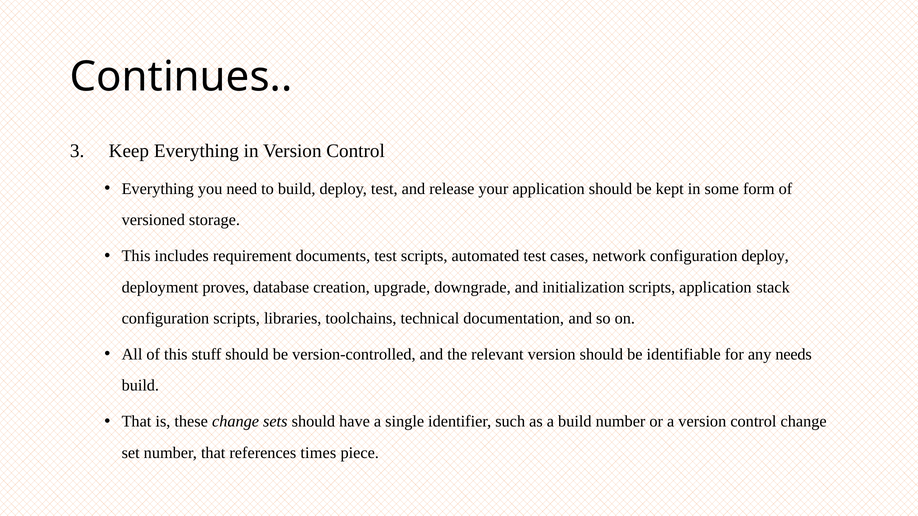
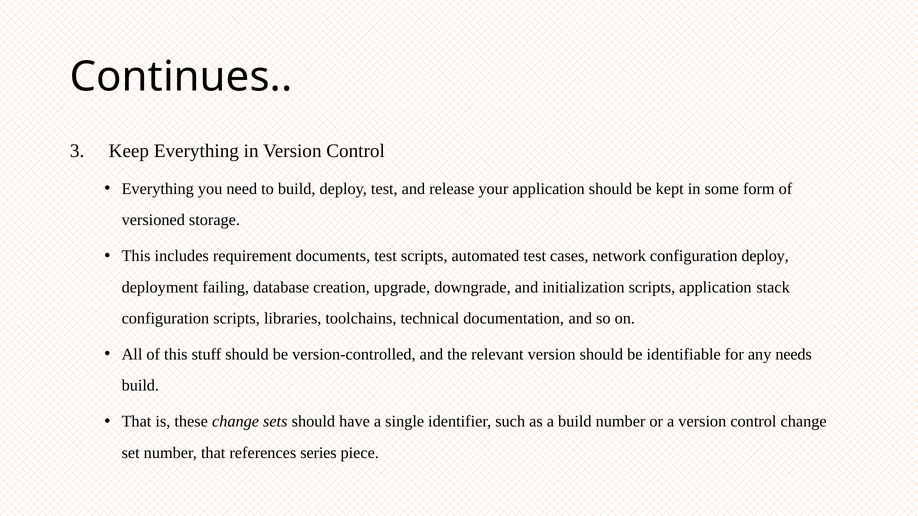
proves: proves -> failing
times: times -> series
